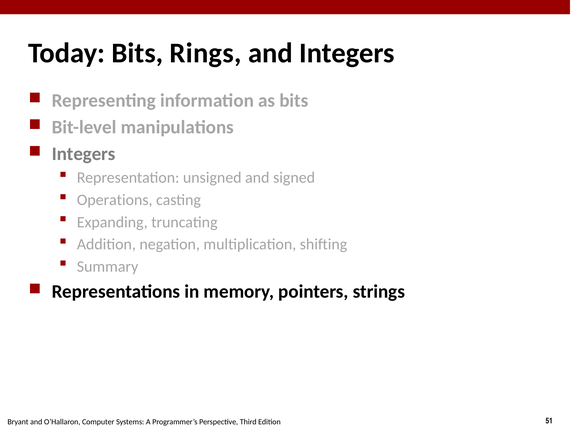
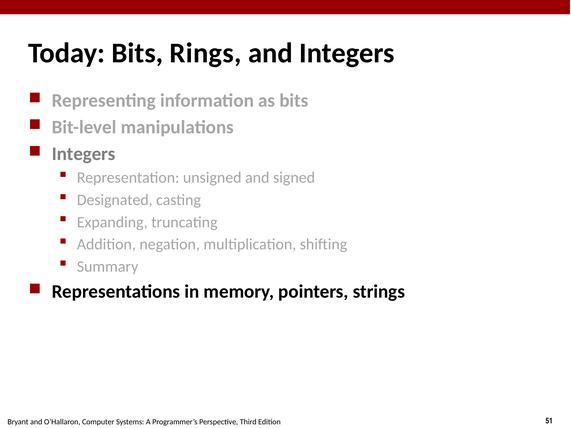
Operations: Operations -> Designated
